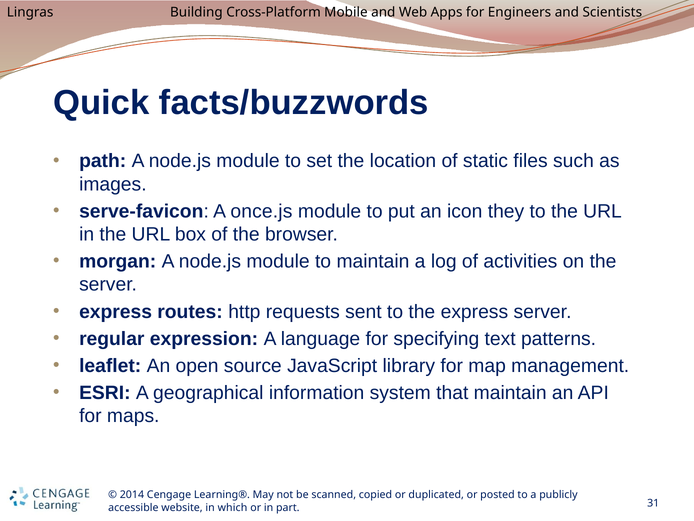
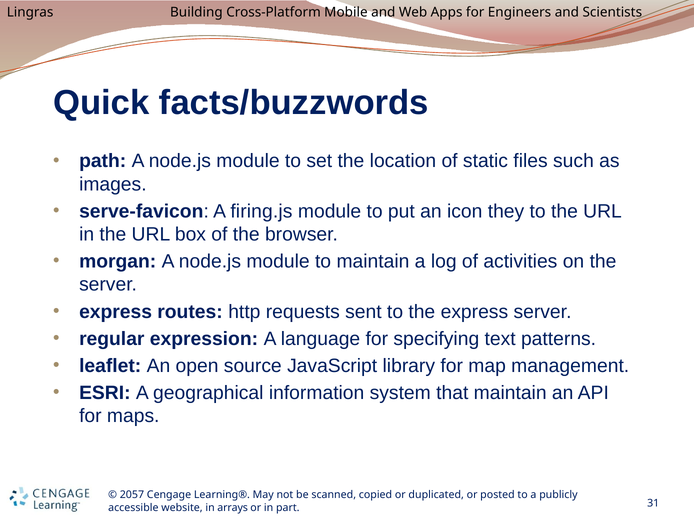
once.js: once.js -> firing.js
2014: 2014 -> 2057
which: which -> arrays
